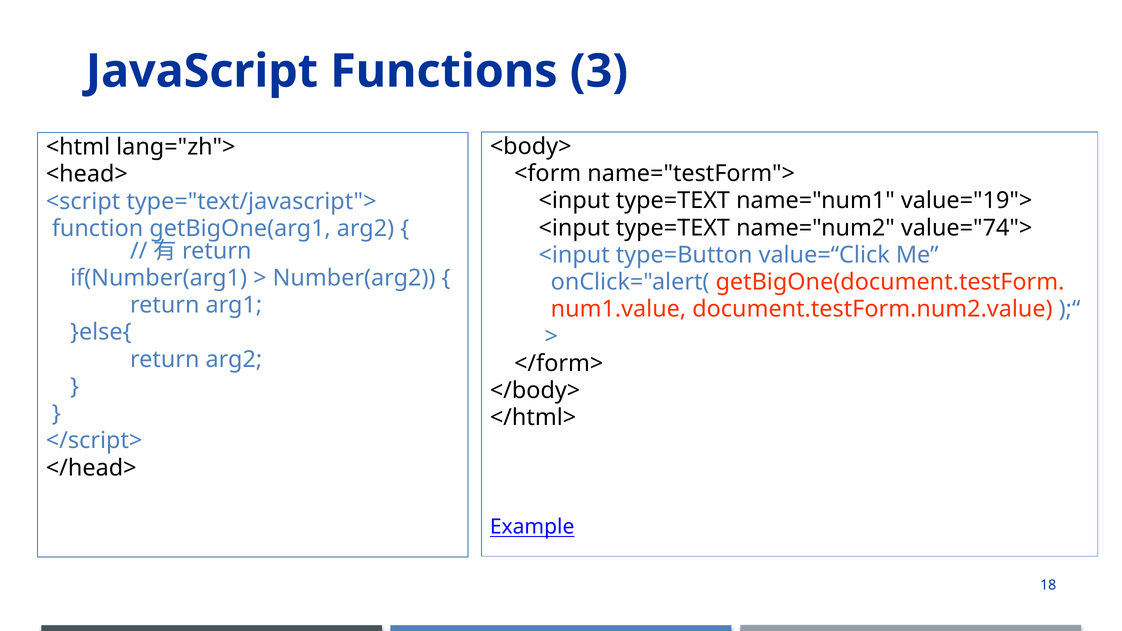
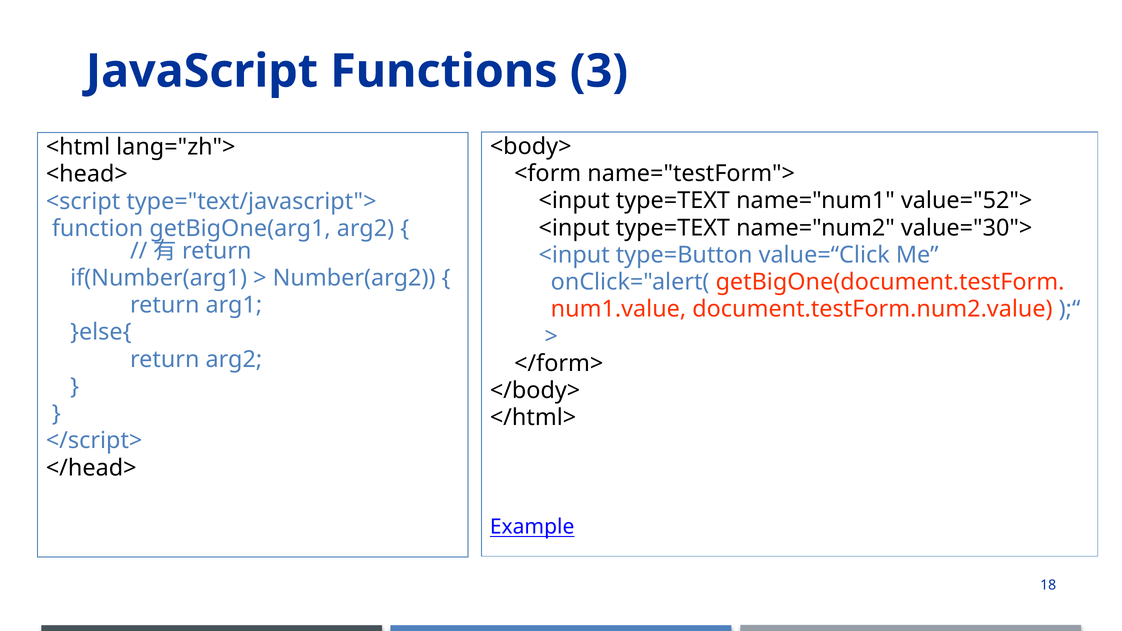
value="19">: value="19"> -> value="52">
value="74">: value="74"> -> value="30">
